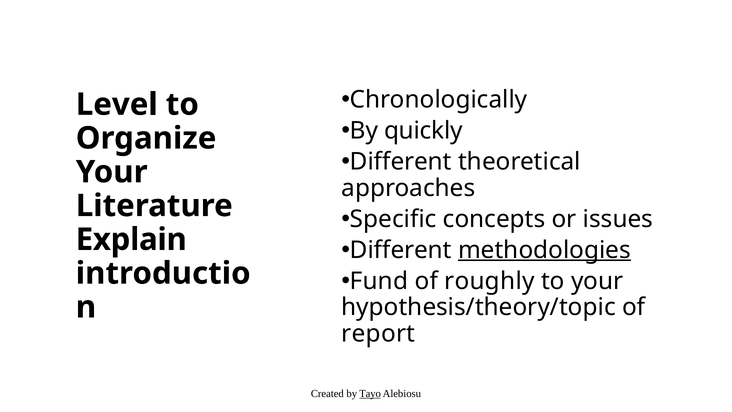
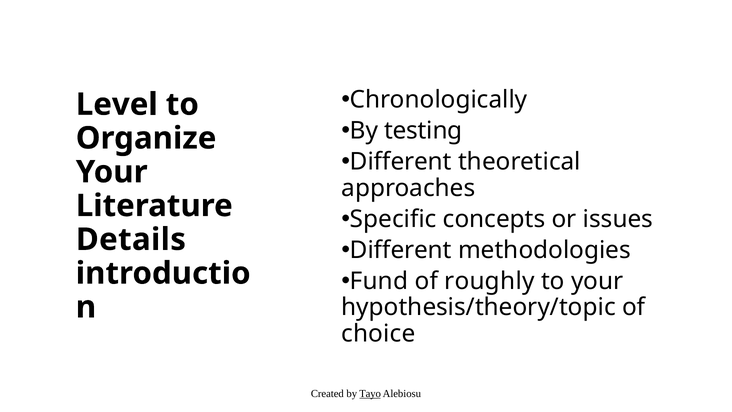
quickly: quickly -> testing
Explain: Explain -> Details
methodologies underline: present -> none
report: report -> choice
